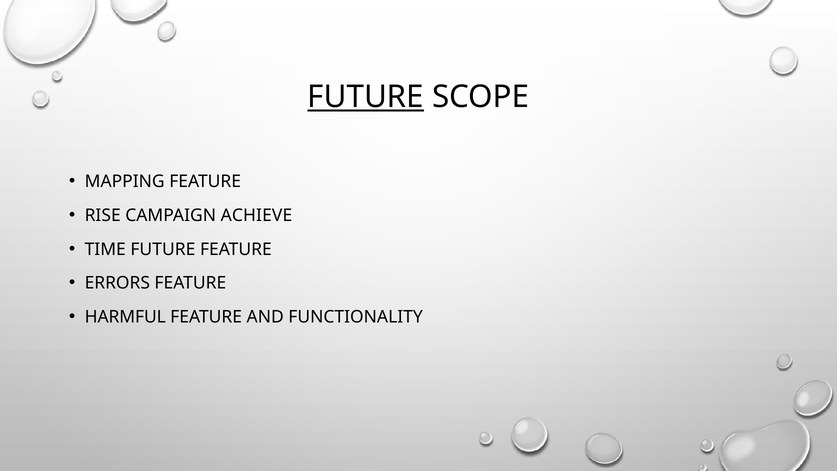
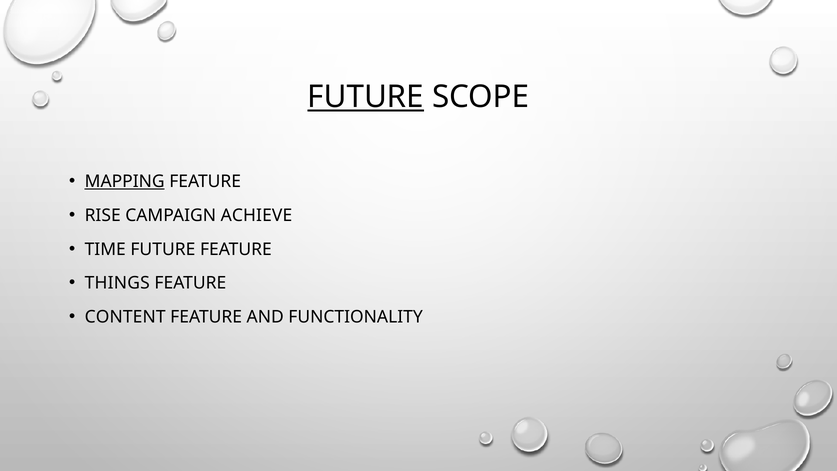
MAPPING underline: none -> present
ERRORS: ERRORS -> THINGS
HARMFUL: HARMFUL -> CONTENT
